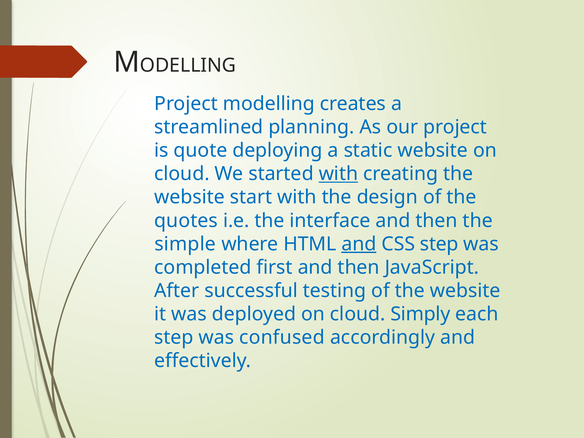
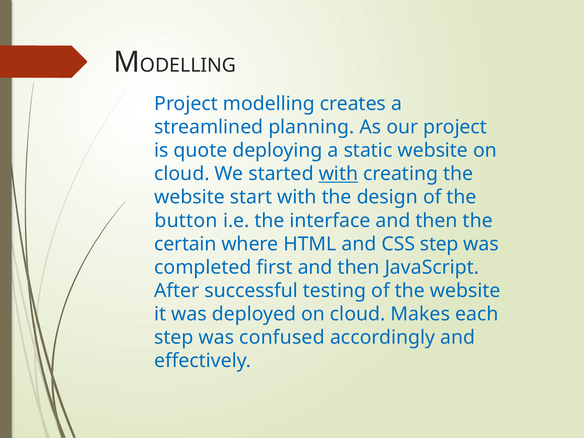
quotes: quotes -> button
simple: simple -> certain
and at (359, 244) underline: present -> none
Simply: Simply -> Makes
